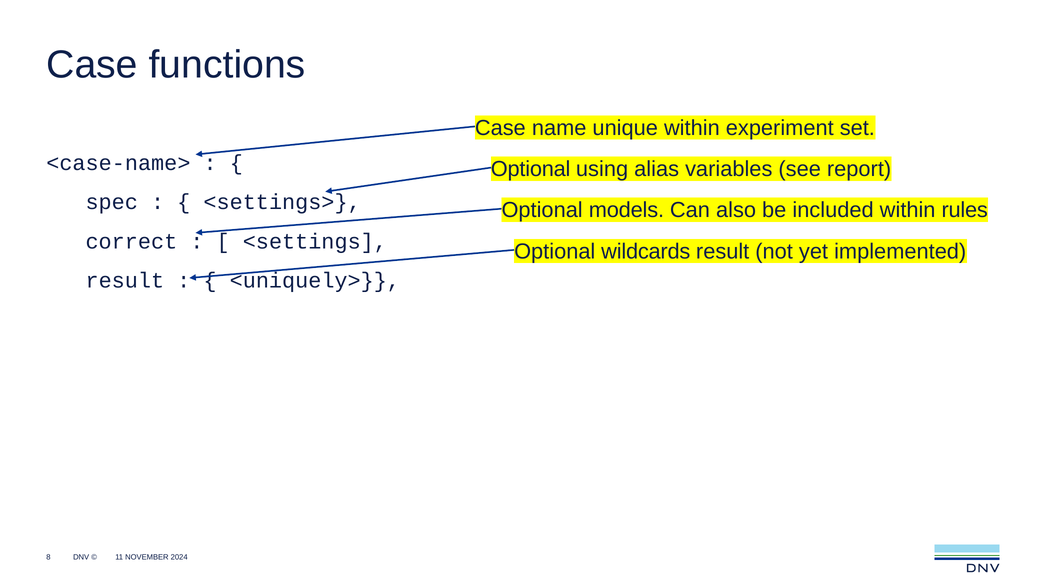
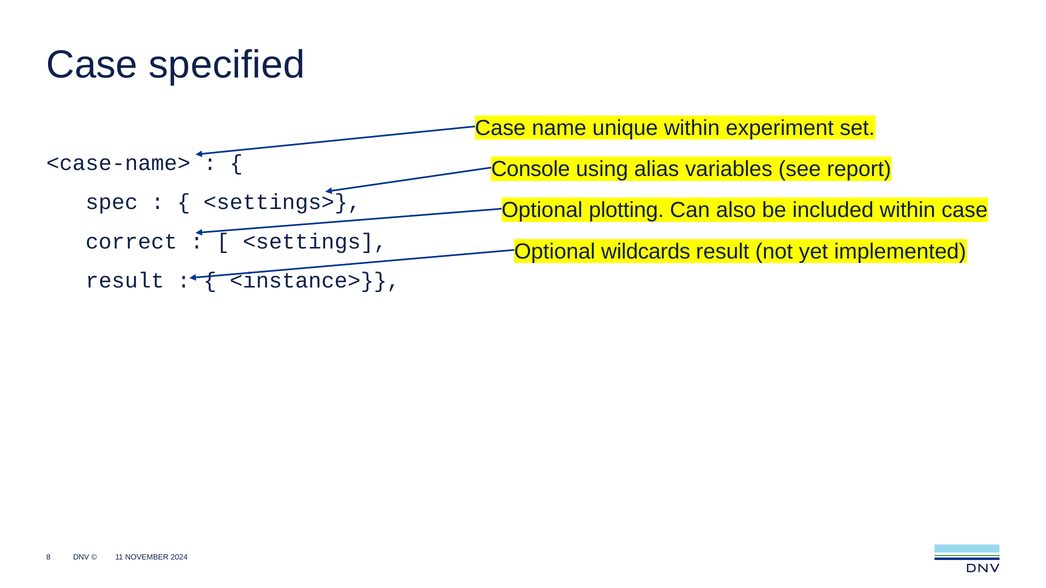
functions: functions -> specified
Optional at (531, 169): Optional -> Console
models: models -> plotting
within rules: rules -> case
<uniquely>: <uniquely> -> <instance>
